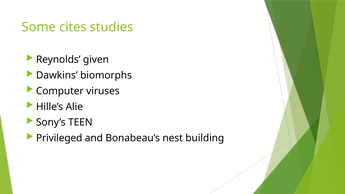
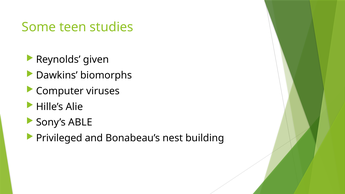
cites: cites -> teen
TEEN: TEEN -> ABLE
